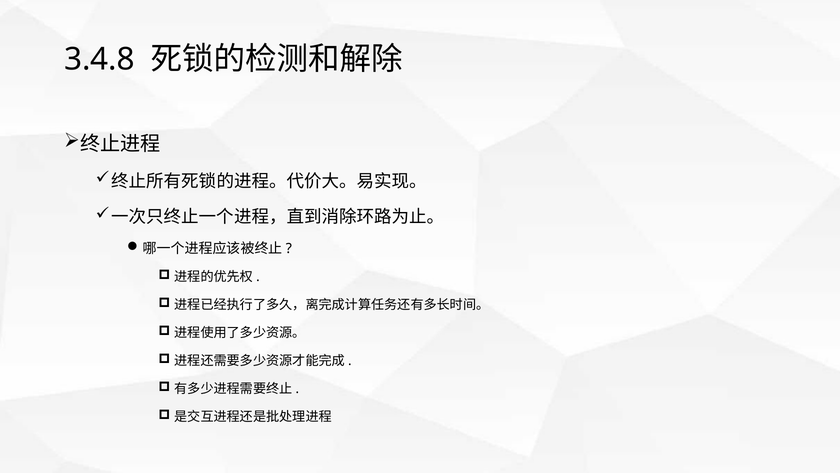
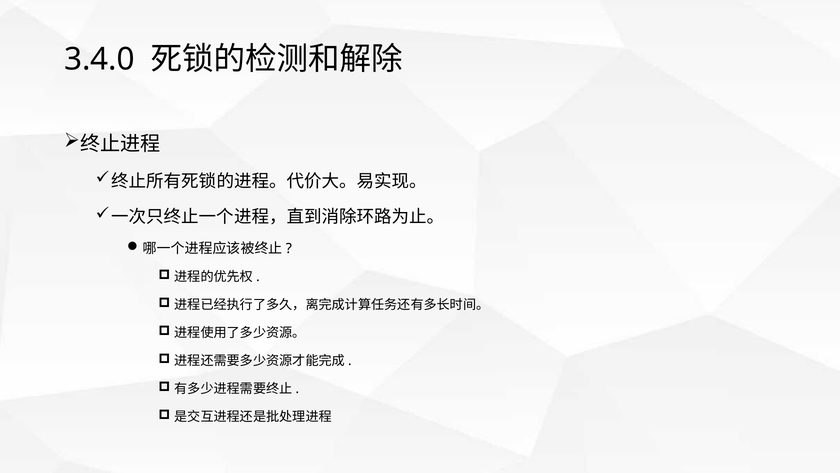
3.4.8: 3.4.8 -> 3.4.0
